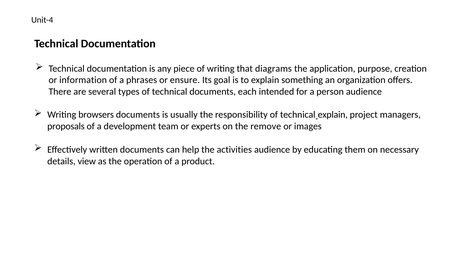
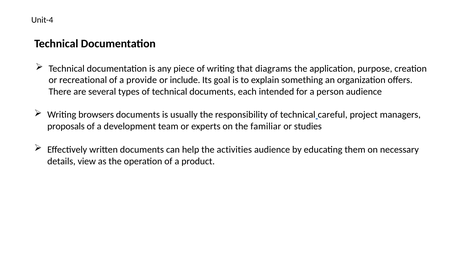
information: information -> recreational
phrases: phrases -> provide
ensure: ensure -> include
technical explain: explain -> careful
remove: remove -> familiar
images: images -> studies
